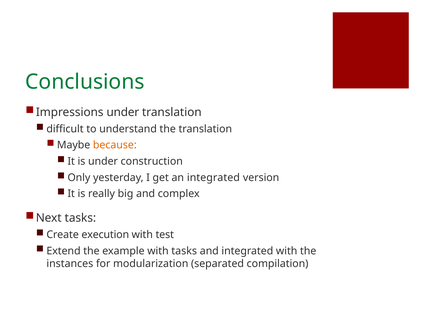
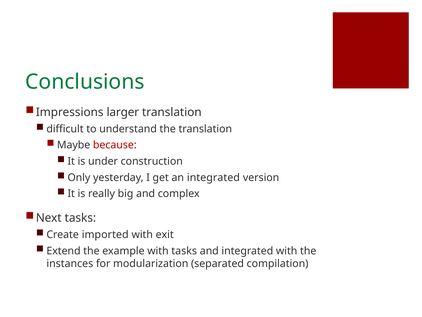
Impressions under: under -> larger
because colour: orange -> red
execution: execution -> imported
test: test -> exit
